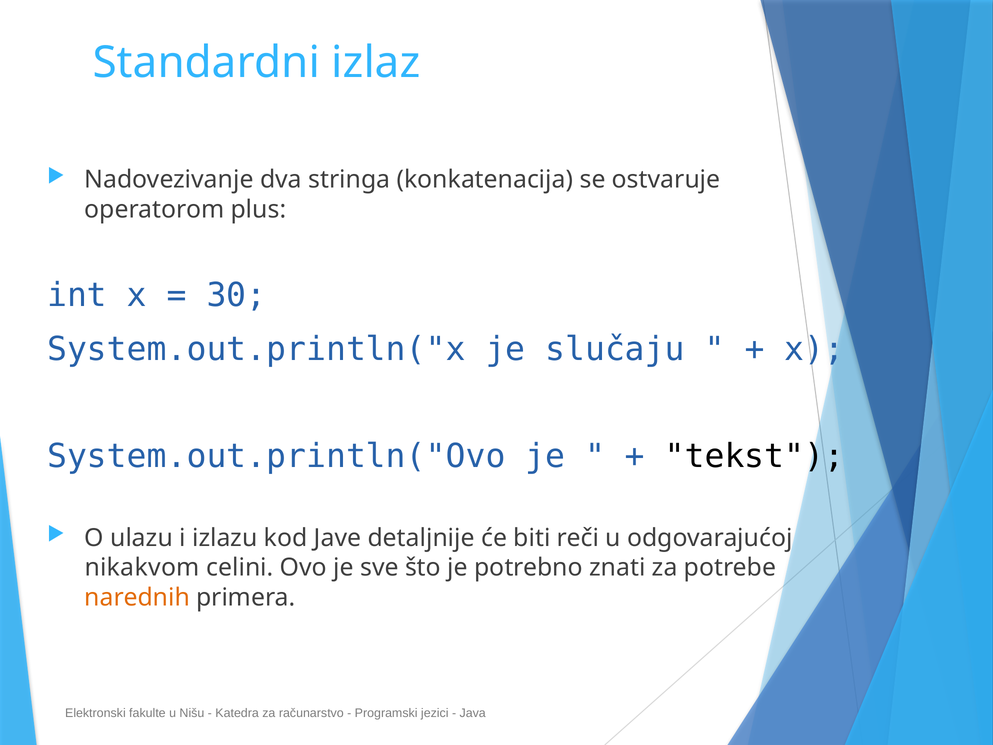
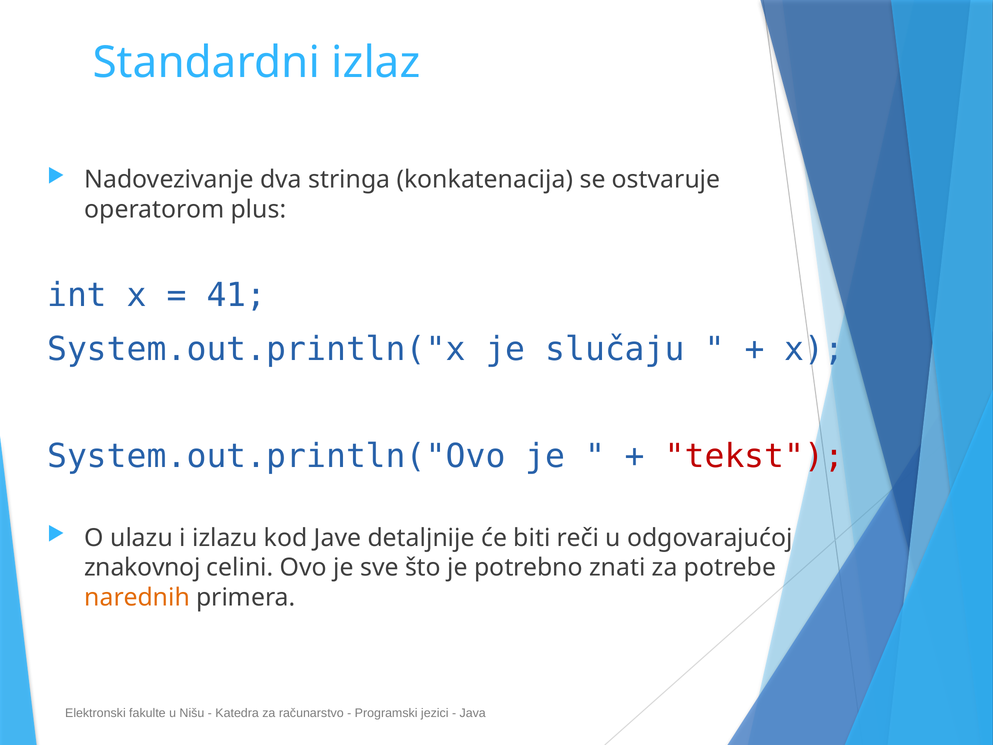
30: 30 -> 41
tekst colour: black -> red
nikakvom: nikakvom -> znakovnoj
